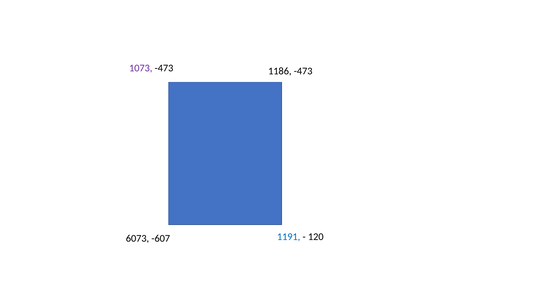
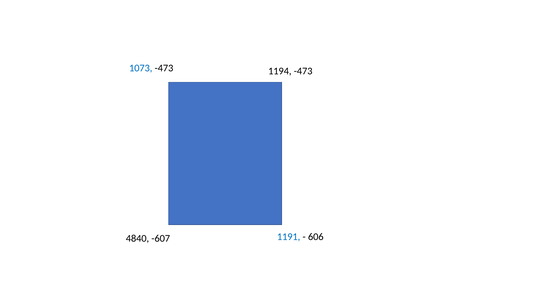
1073 colour: purple -> blue
1186: 1186 -> 1194
6073: 6073 -> 4840
120: 120 -> 606
